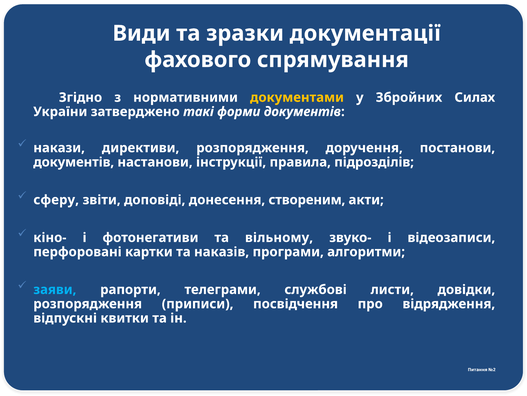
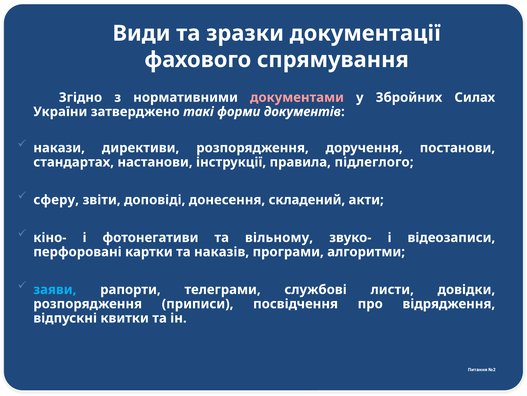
документами colour: yellow -> pink
документів at (74, 162): документів -> стандартах
підрозділів: підрозділів -> підлеглого
створеним: створеним -> складений
